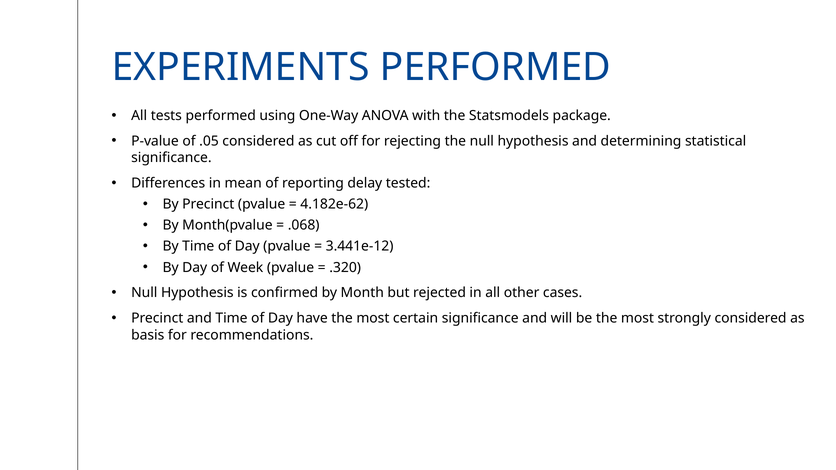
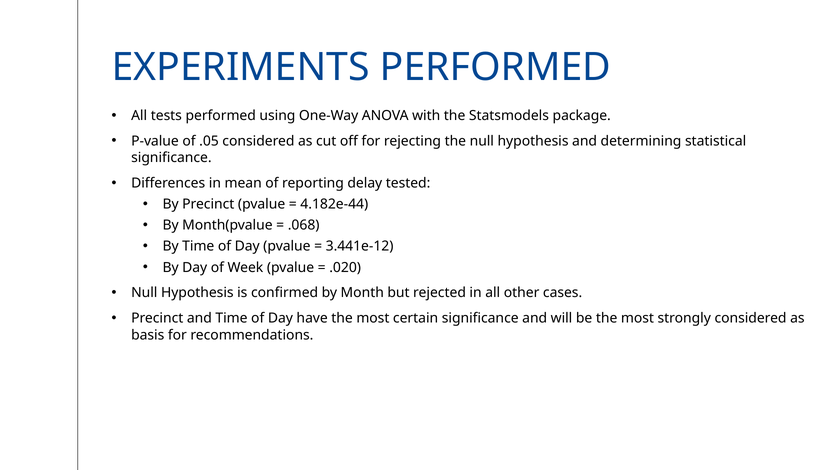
4.182e-62: 4.182e-62 -> 4.182e-44
.320: .320 -> .020
